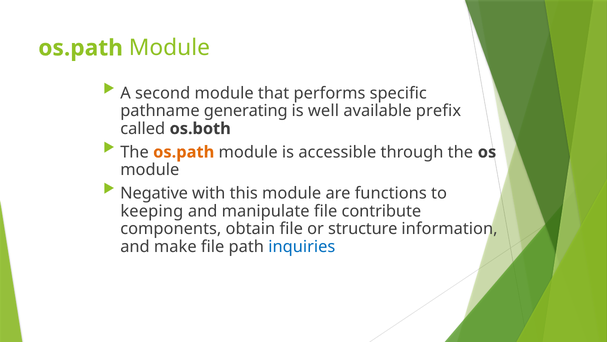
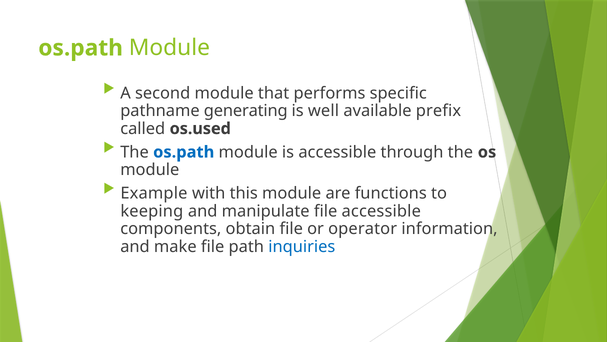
os.both: os.both -> os.used
os.path at (184, 152) colour: orange -> blue
Negative: Negative -> Example
file contribute: contribute -> accessible
structure: structure -> operator
